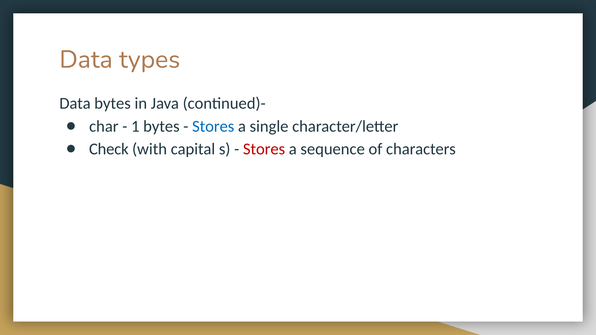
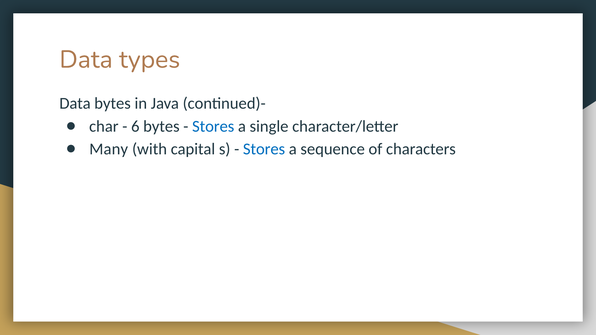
1: 1 -> 6
Check: Check -> Many
Stores at (264, 149) colour: red -> blue
